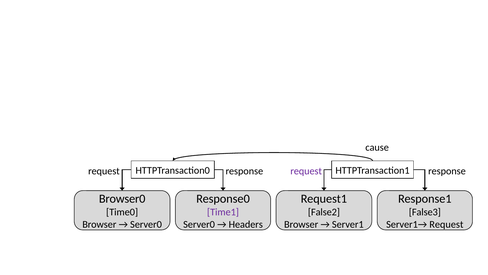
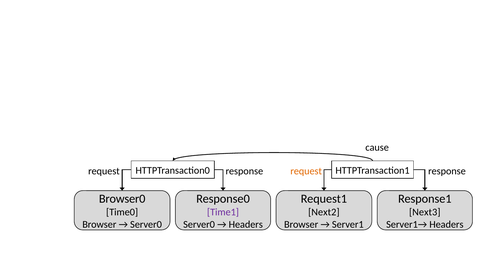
request at (306, 171) colour: purple -> orange
False2: False2 -> Next2
False3: False3 -> Next3
Server1→ Request: Request -> Headers
